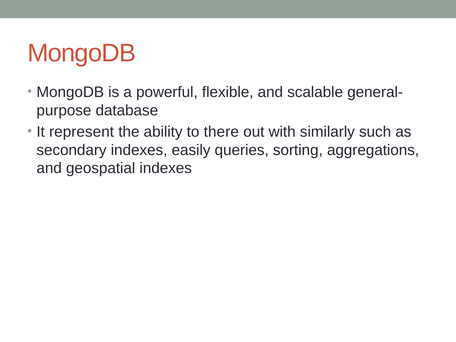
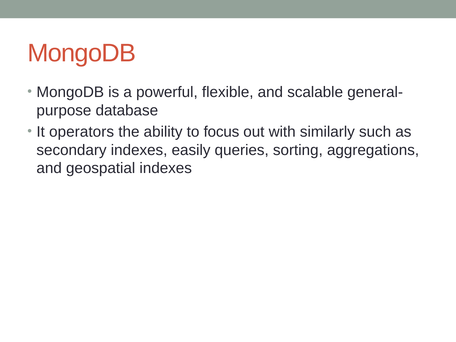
represent: represent -> operators
there: there -> focus
